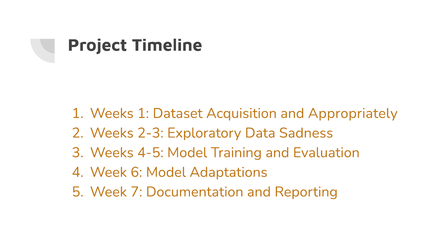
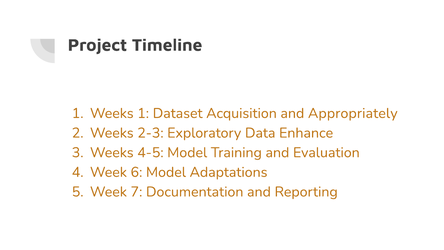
Sadness: Sadness -> Enhance
